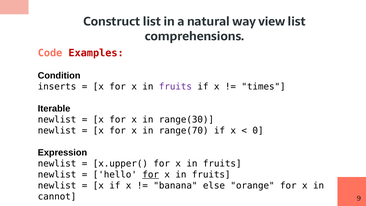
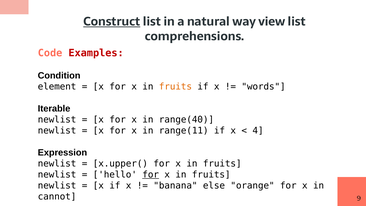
Construct underline: none -> present
inserts: inserts -> element
fruits at (175, 87) colour: purple -> orange
times: times -> words
range(30: range(30 -> range(40
range(70: range(70 -> range(11
0: 0 -> 4
